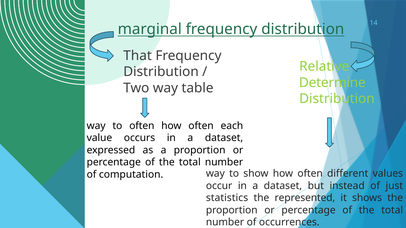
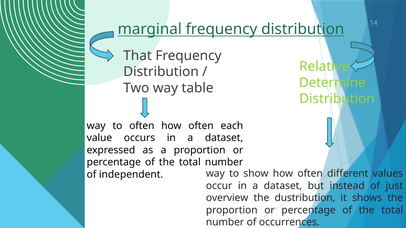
computation: computation -> independent
statistics: statistics -> overview
represented: represented -> dustribution
